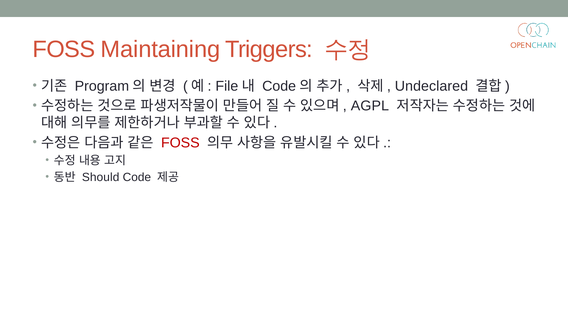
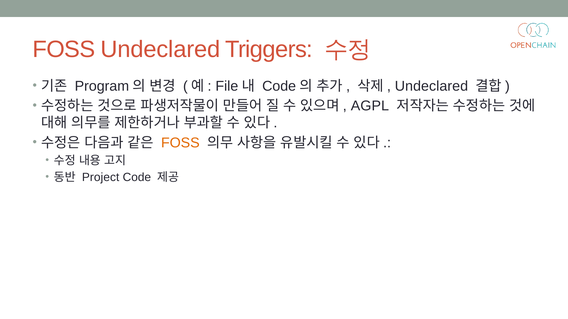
FOSS Maintaining: Maintaining -> Undeclared
FOSS at (180, 143) colour: red -> orange
Should: Should -> Project
